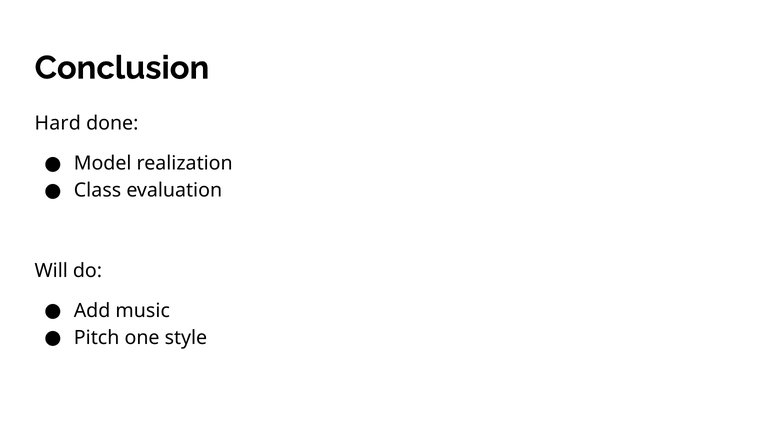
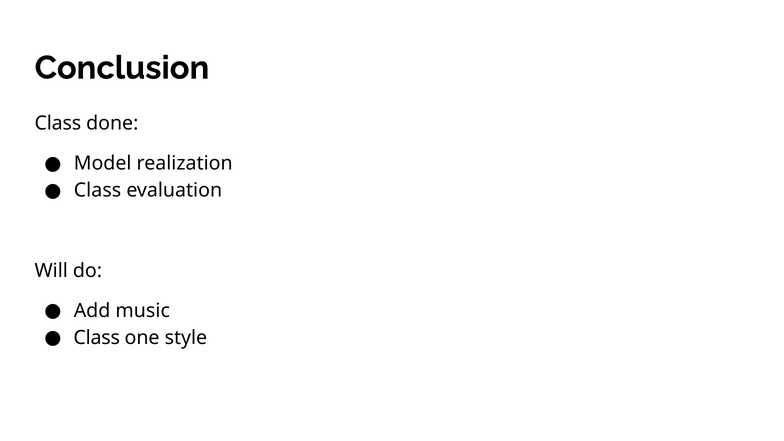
Hard at (58, 123): Hard -> Class
Pitch at (97, 338): Pitch -> Class
